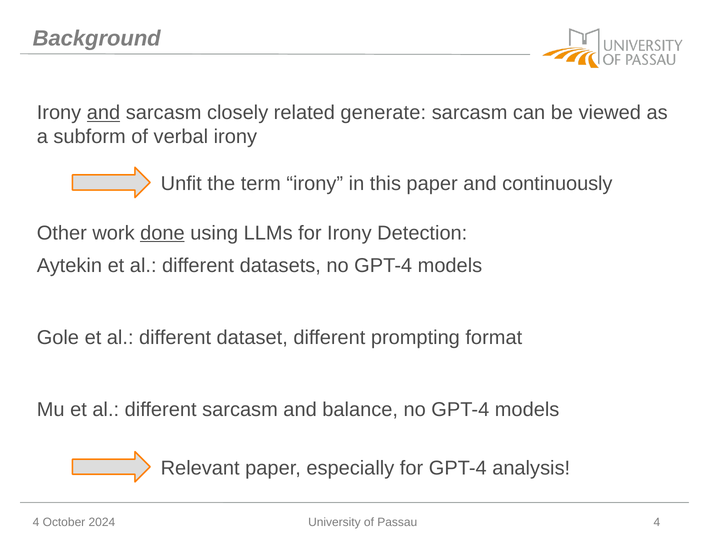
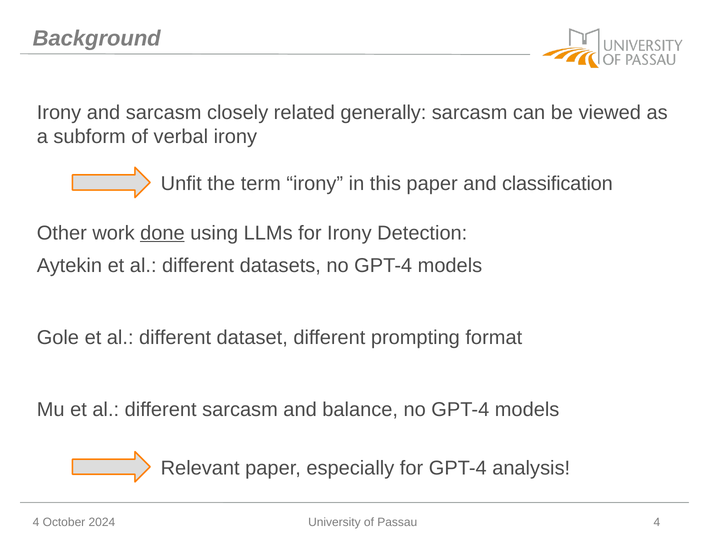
and at (104, 113) underline: present -> none
generate: generate -> generally
continuously: continuously -> classification
